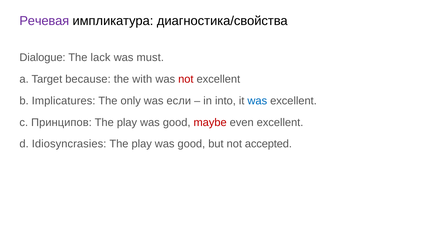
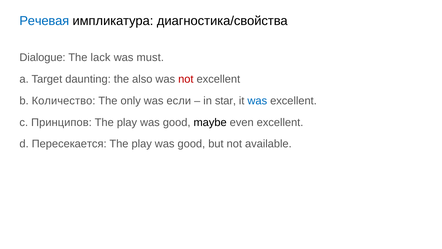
Речевая colour: purple -> blue
because: because -> daunting
with: with -> also
Implicatures: Implicatures -> Количество
into: into -> star
maybe colour: red -> black
Idiosyncrasies: Idiosyncrasies -> Пересекается
accepted: accepted -> available
